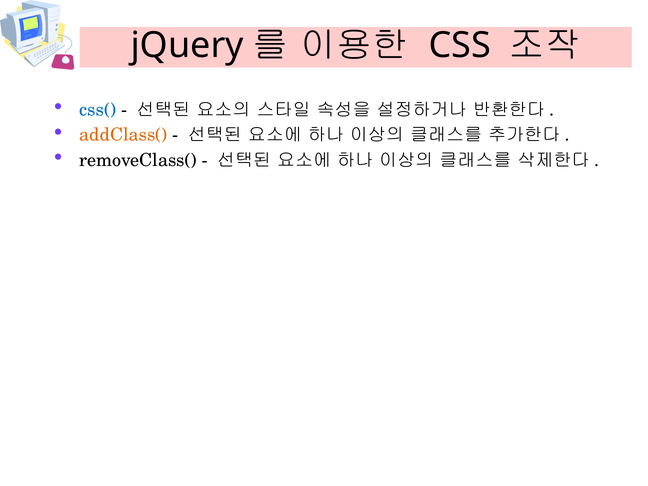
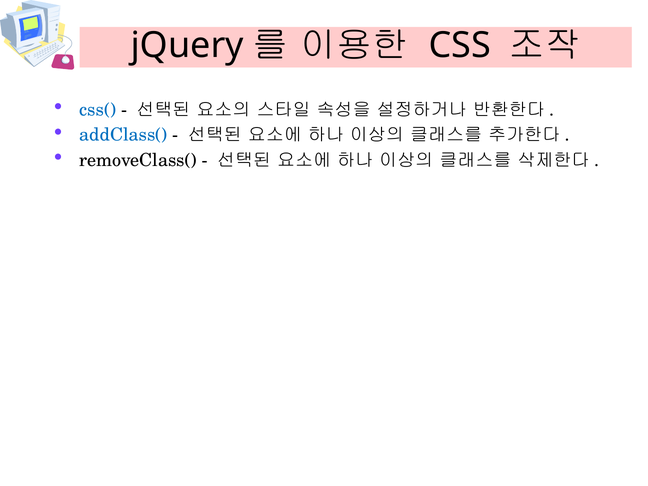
addClass( colour: orange -> blue
